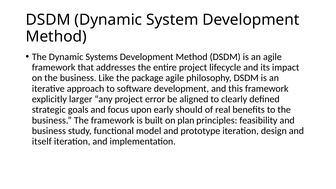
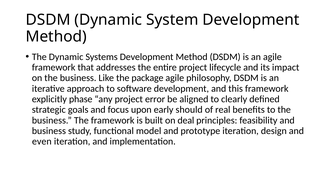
larger: larger -> phase
plan: plan -> deal
itself: itself -> even
